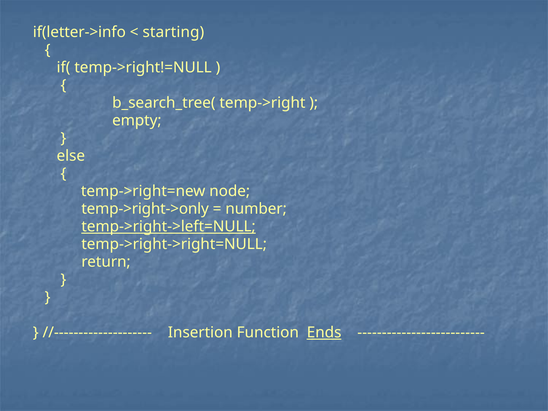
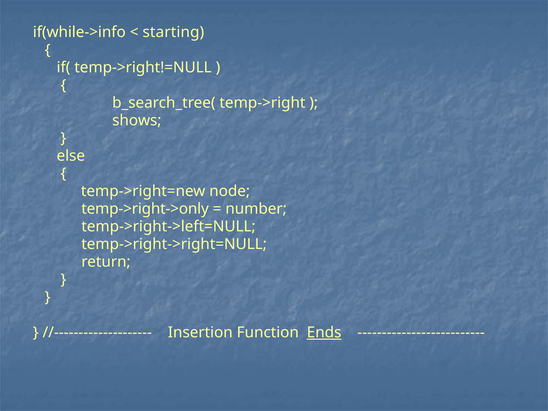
if(letter->info: if(letter->info -> if(while->info
empty: empty -> shows
temp->right->left=NULL underline: present -> none
